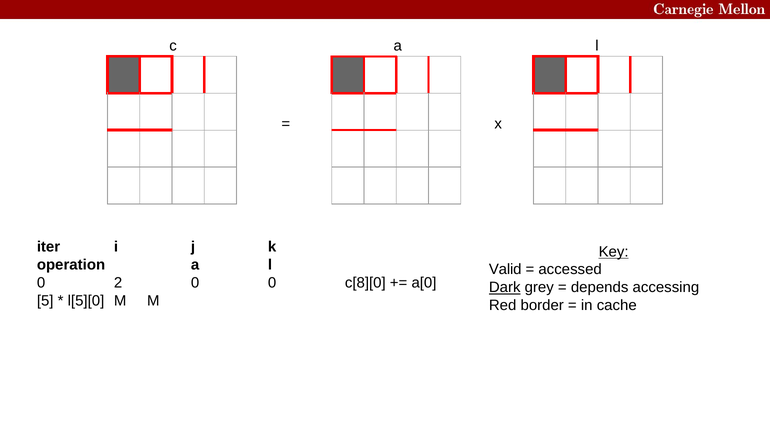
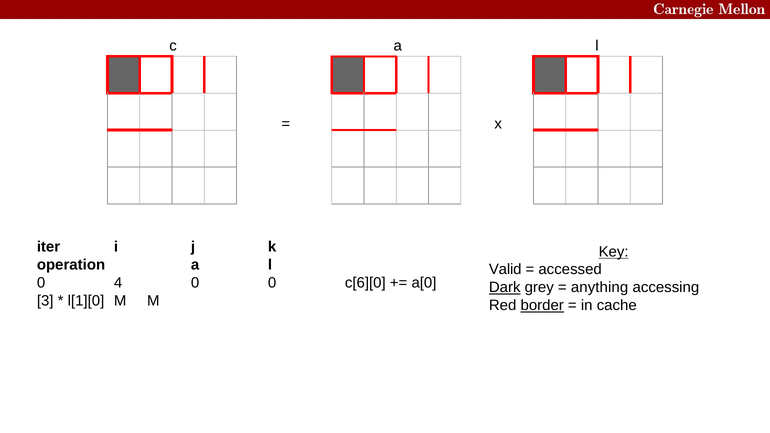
2: 2 -> 4
c[8][0: c[8][0 -> c[6][0
depends: depends -> anything
5: 5 -> 3
l[5][0: l[5][0 -> l[1][0
border underline: none -> present
